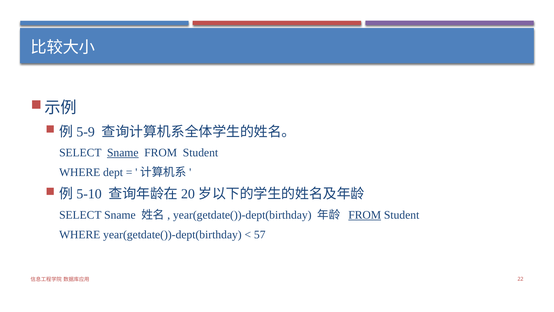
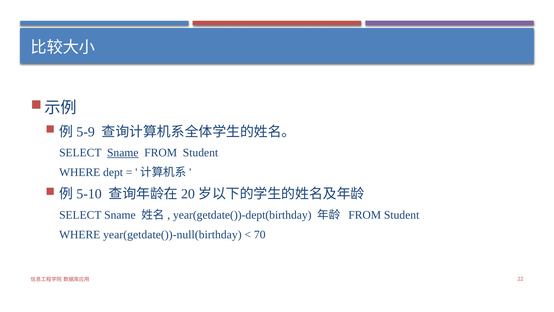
FROM at (365, 215) underline: present -> none
WHERE year(getdate())-dept(birthday: year(getdate())-dept(birthday -> year(getdate())-null(birthday
57: 57 -> 70
